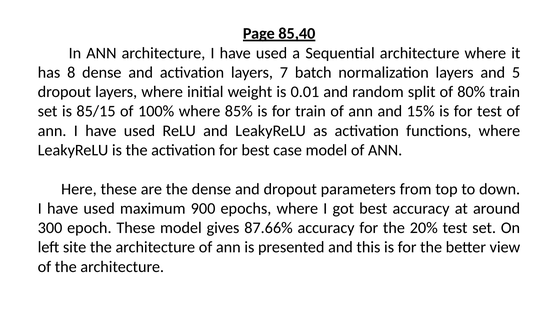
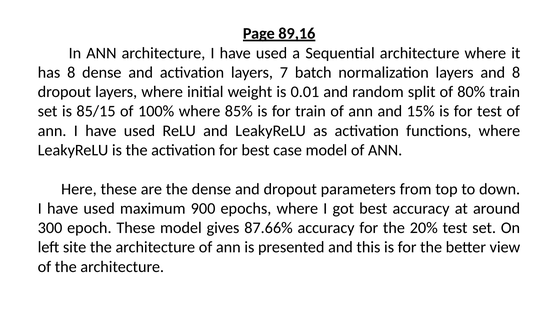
85,40: 85,40 -> 89,16
and 5: 5 -> 8
